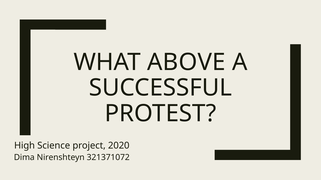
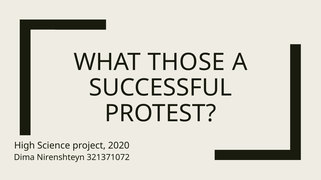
ABOVE: ABOVE -> THOSE
